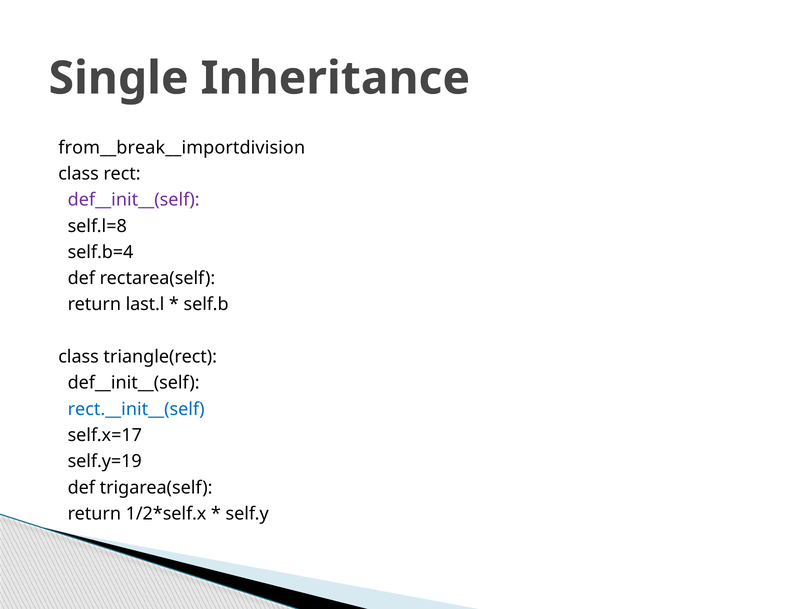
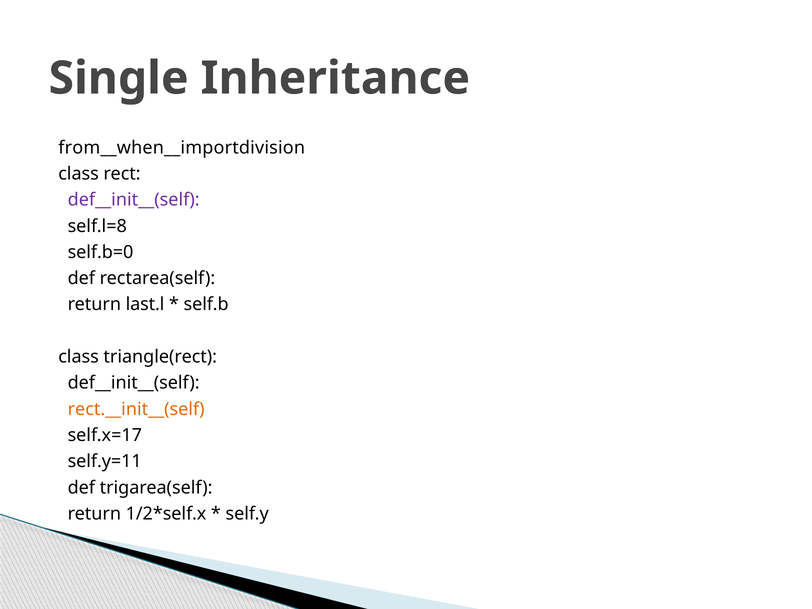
from__break__importdivision: from__break__importdivision -> from__when__importdivision
self.b=4: self.b=4 -> self.b=0
rect.__init__(self colour: blue -> orange
self.y=19: self.y=19 -> self.y=11
